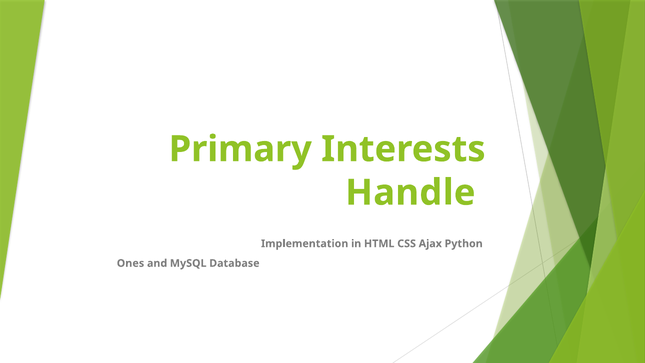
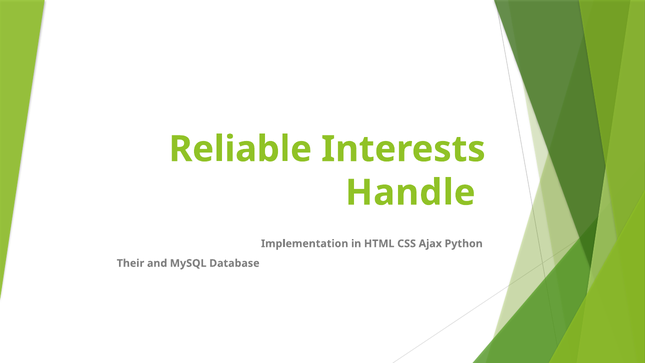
Primary: Primary -> Reliable
Ones: Ones -> Their
